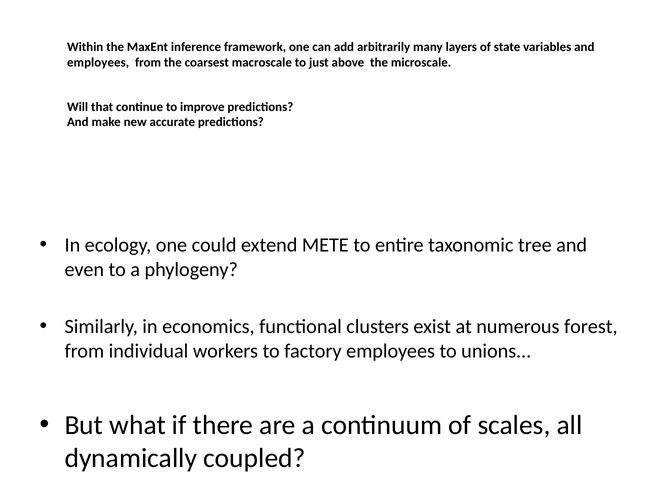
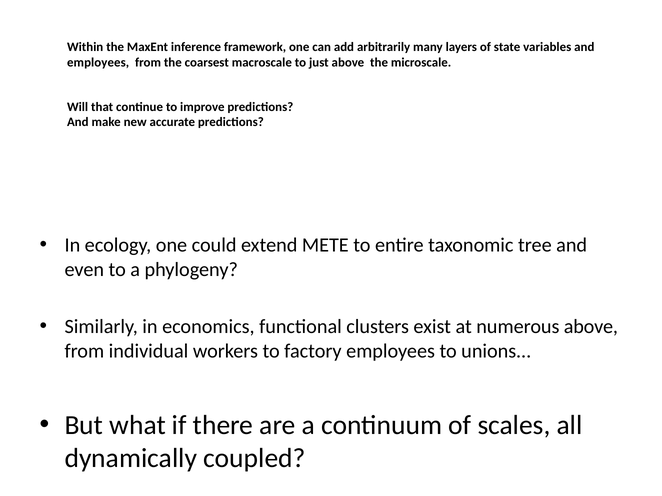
numerous forest: forest -> above
